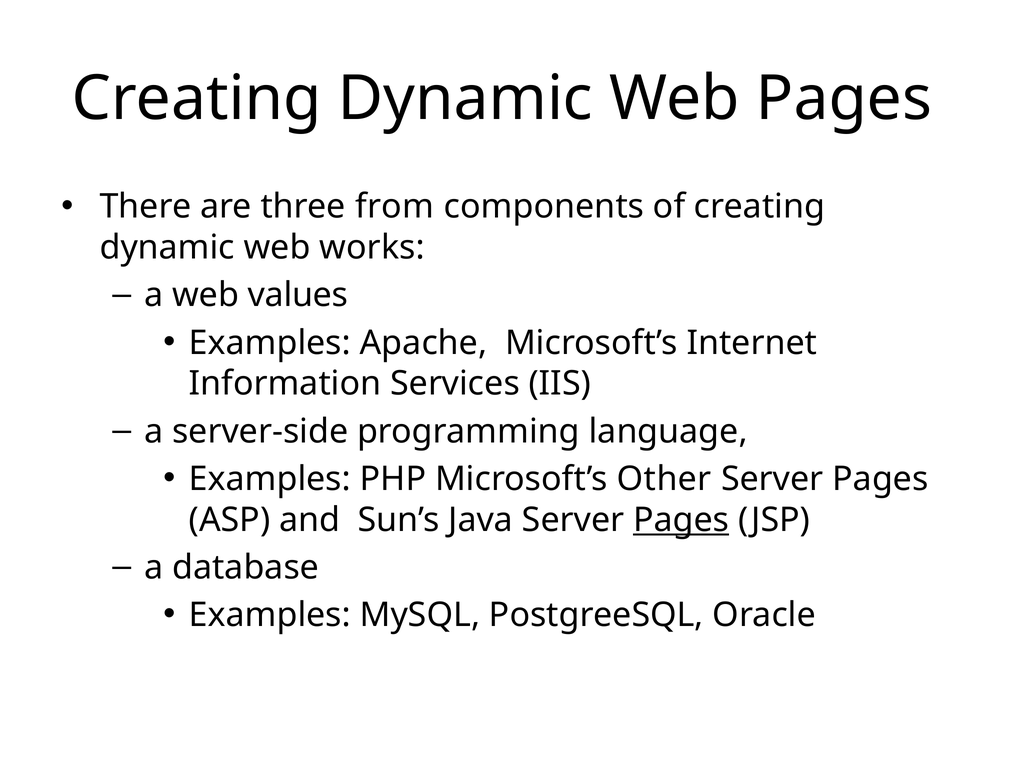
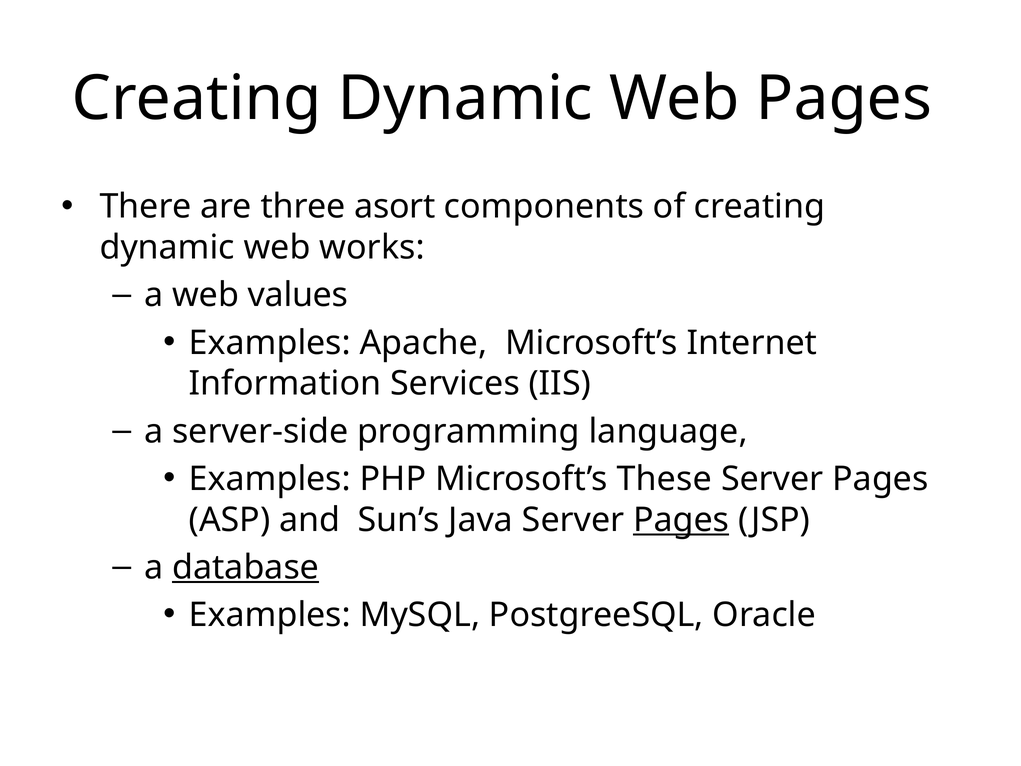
from: from -> asort
Other: Other -> These
database underline: none -> present
